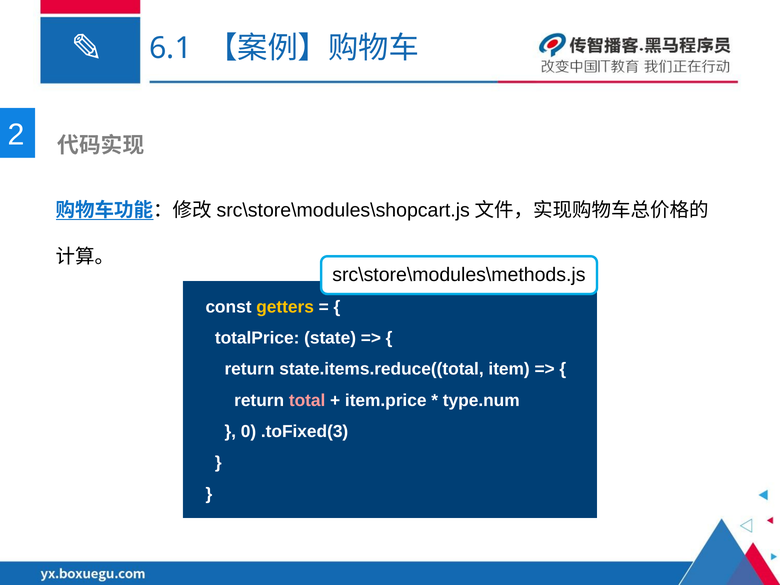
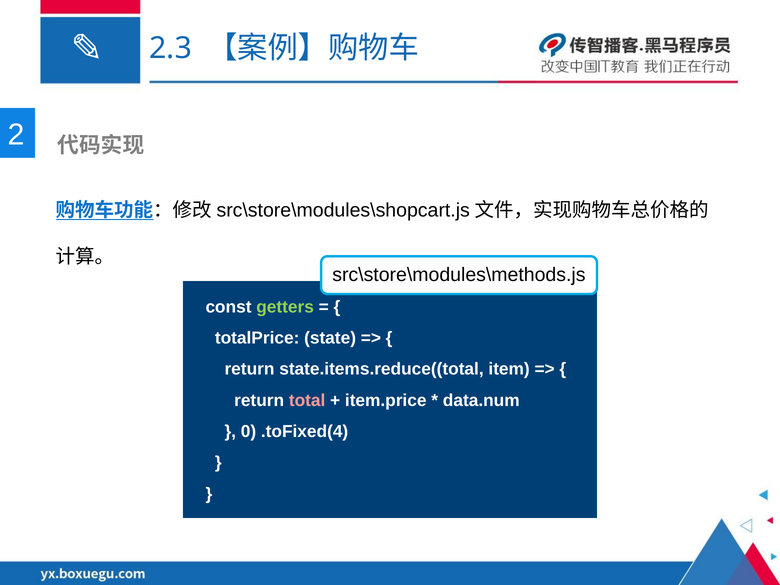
6.1: 6.1 -> 2.3
getters colour: yellow -> light green
type.num: type.num -> data.num
.toFixed(3: .toFixed(3 -> .toFixed(4
